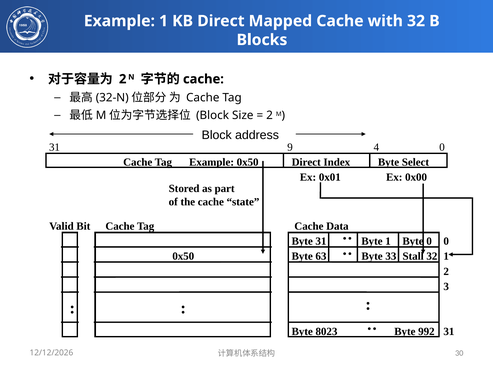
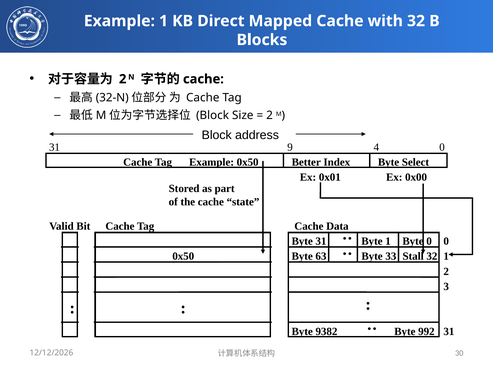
Direct at (306, 162): Direct -> Better
8023: 8023 -> 9382
